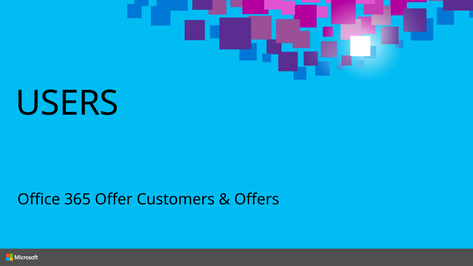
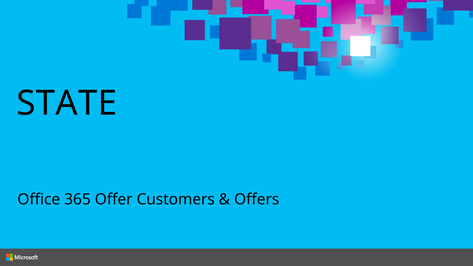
USERS: USERS -> STATE
